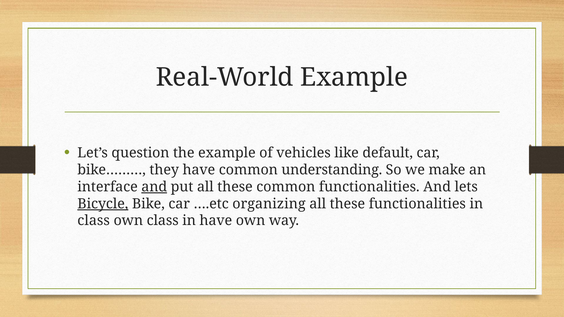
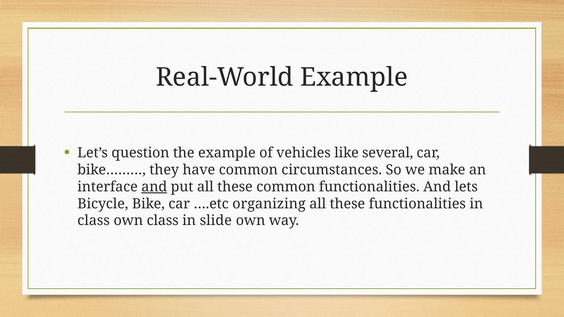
default: default -> several
understanding: understanding -> circumstances
Bicycle underline: present -> none
in have: have -> slide
